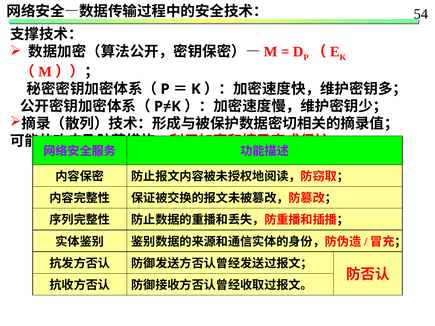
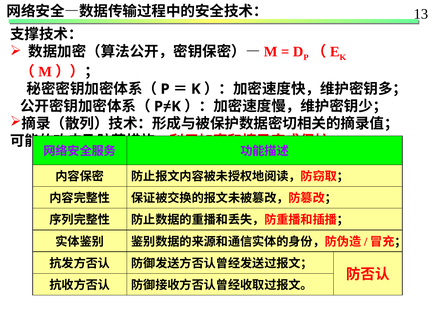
54: 54 -> 13
